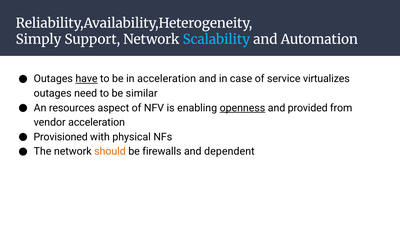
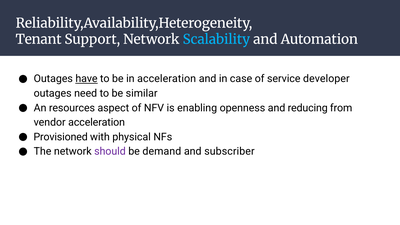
Simply: Simply -> Tenant
virtualizes: virtualizes -> developer
openness underline: present -> none
provided: provided -> reducing
should colour: orange -> purple
firewalls: firewalls -> demand
dependent: dependent -> subscriber
